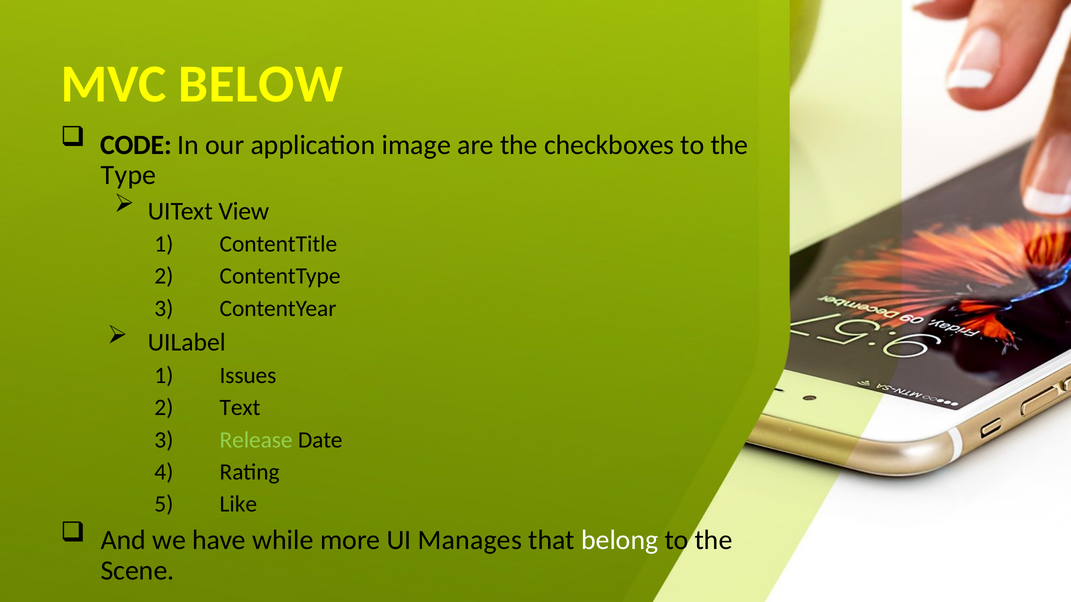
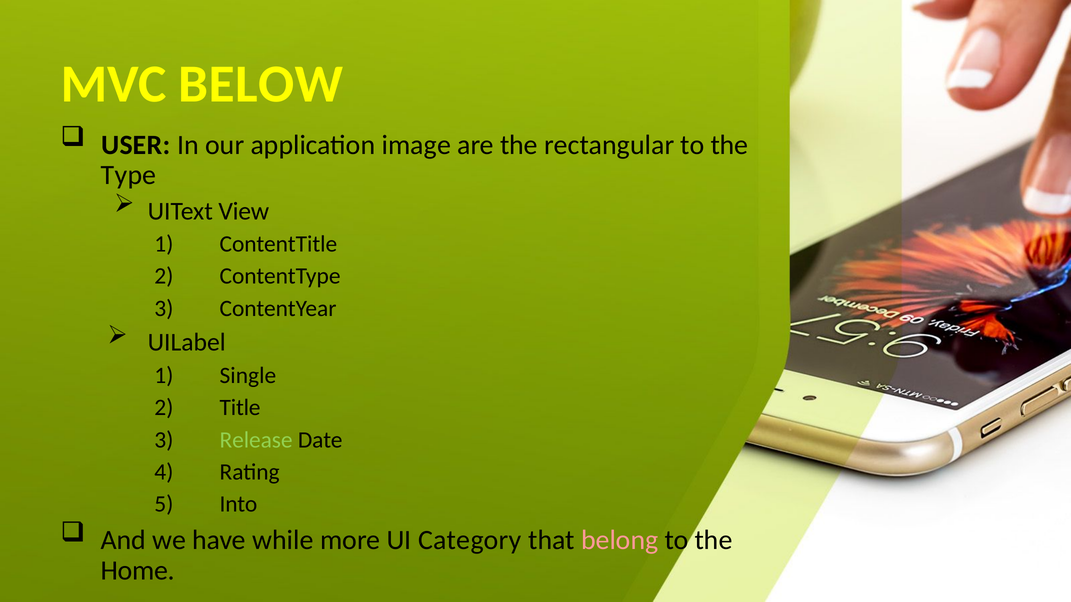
CODE: CODE -> USER
checkboxes: checkboxes -> rectangular
Issues: Issues -> Single
Text: Text -> Title
Like: Like -> Into
Manages: Manages -> Category
belong colour: white -> pink
Scene: Scene -> Home
